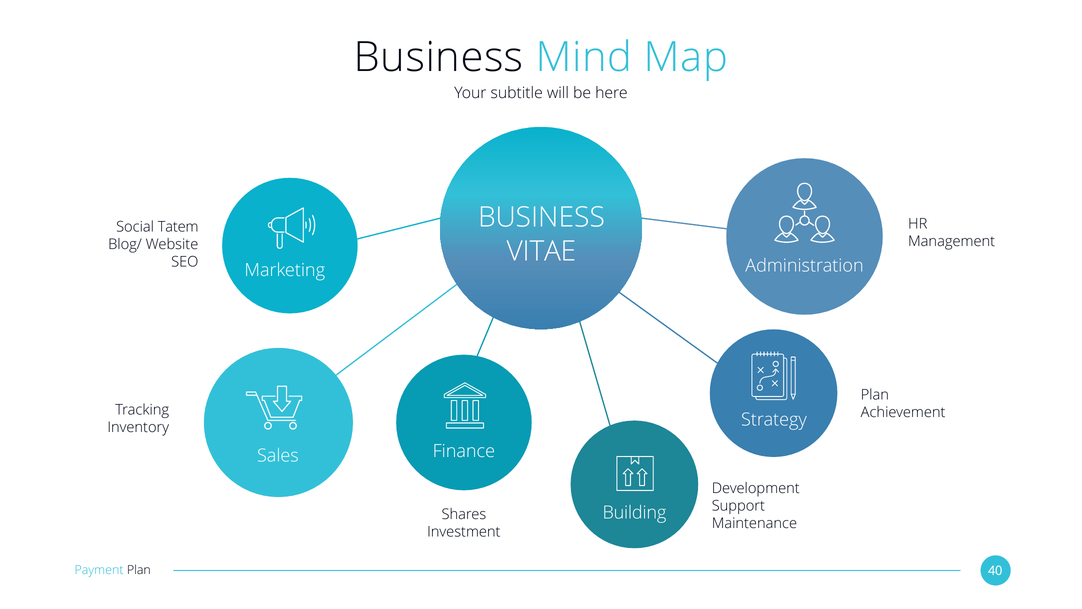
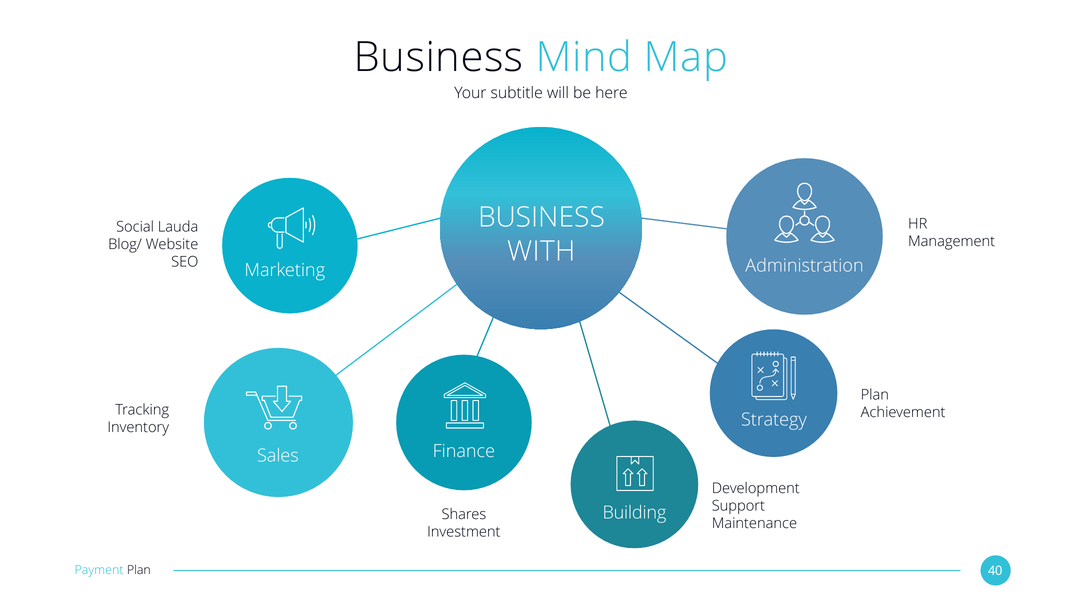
Tatem: Tatem -> Lauda
VITAE: VITAE -> WITH
